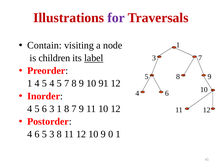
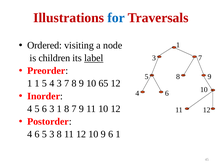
for colour: purple -> blue
Contain: Contain -> Ordered
4 at (37, 83): 4 -> 1
5 4 5: 5 -> 3
91: 91 -> 65
9 0: 0 -> 6
